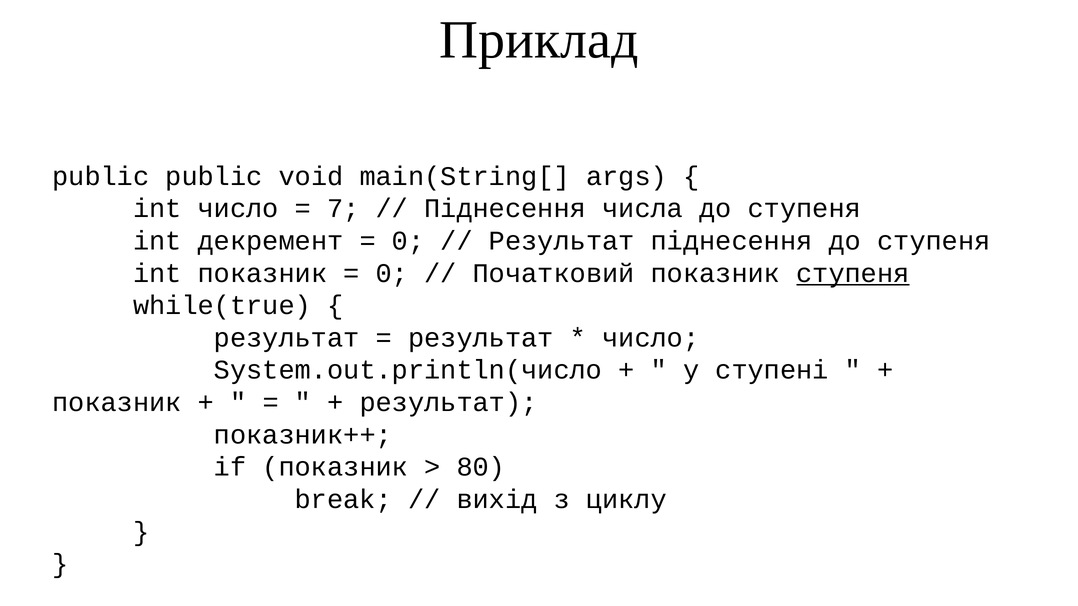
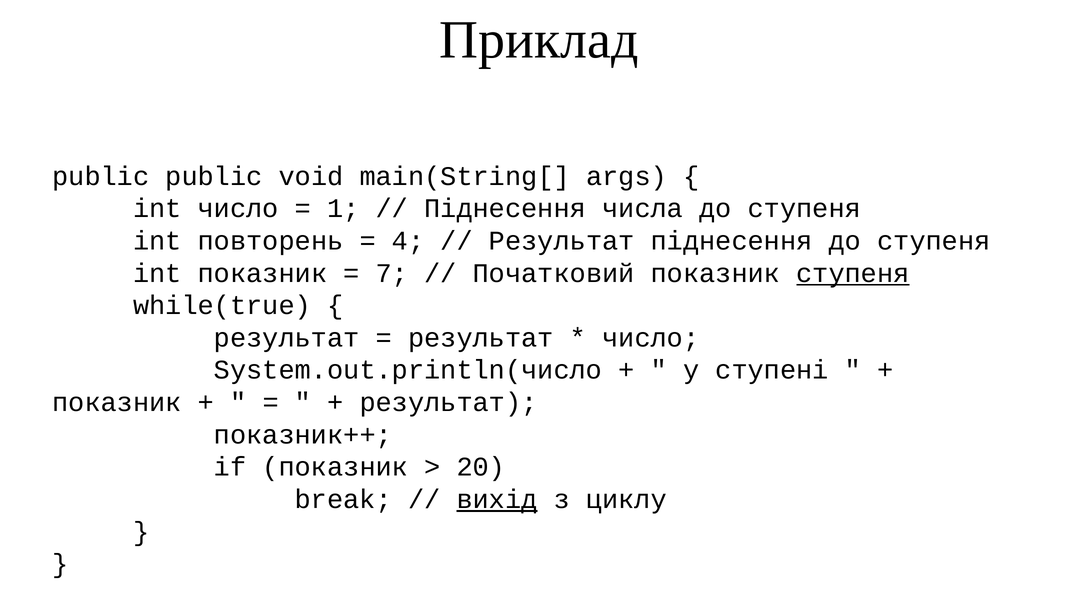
7: 7 -> 1
декремент: декремент -> повторень
0 at (408, 241): 0 -> 4
0 at (392, 273): 0 -> 7
80: 80 -> 20
вихід underline: none -> present
